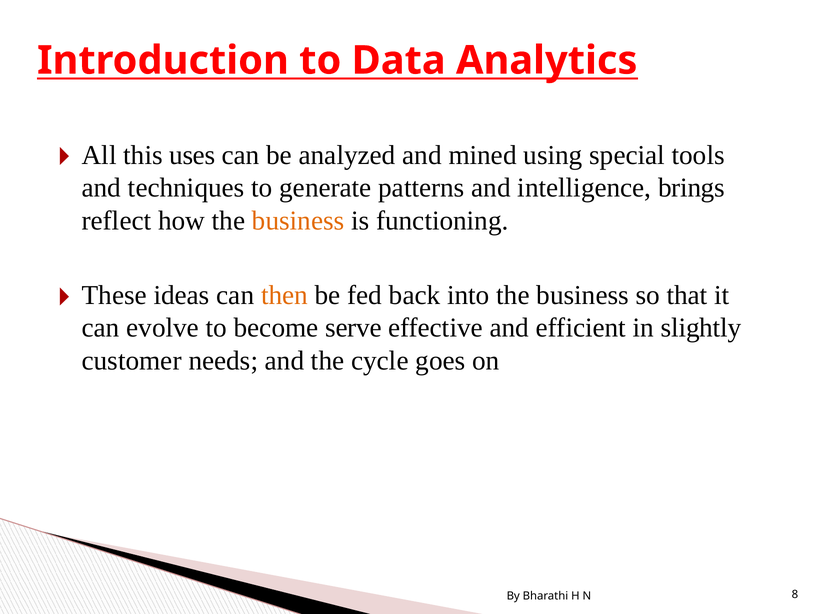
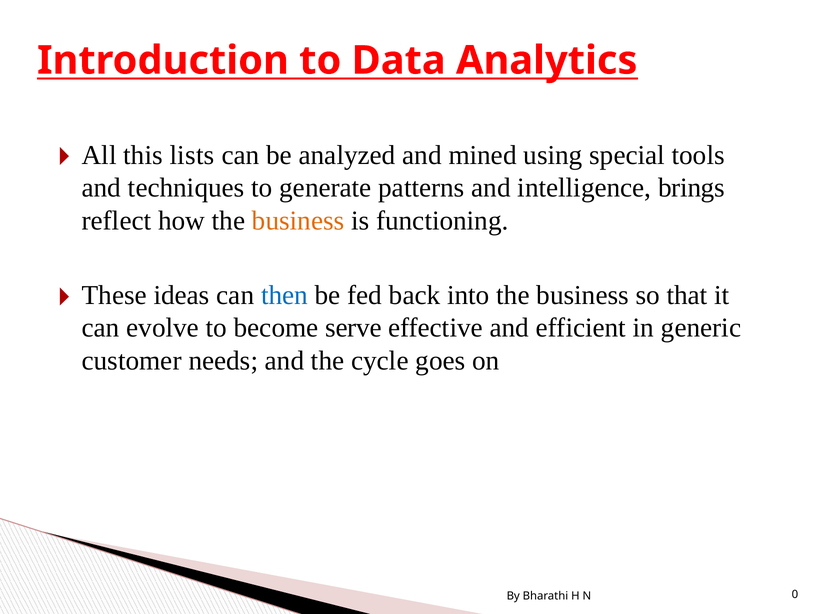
uses: uses -> lists
then colour: orange -> blue
slightly: slightly -> generic
8: 8 -> 0
